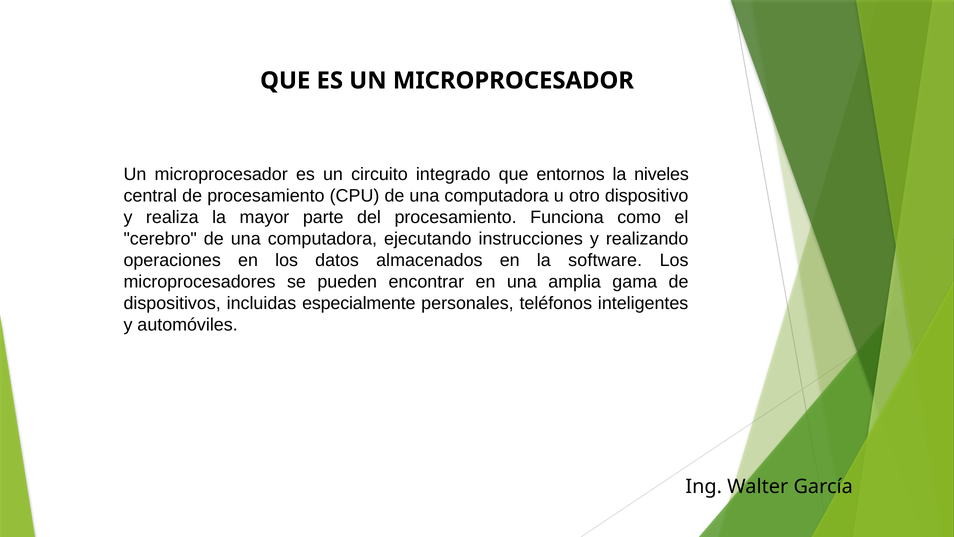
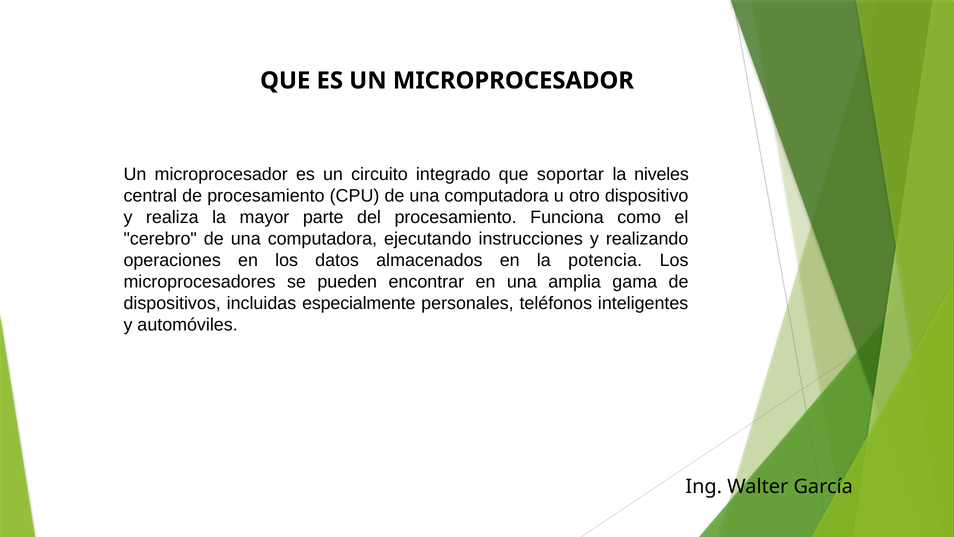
entornos: entornos -> soportar
software: software -> potencia
